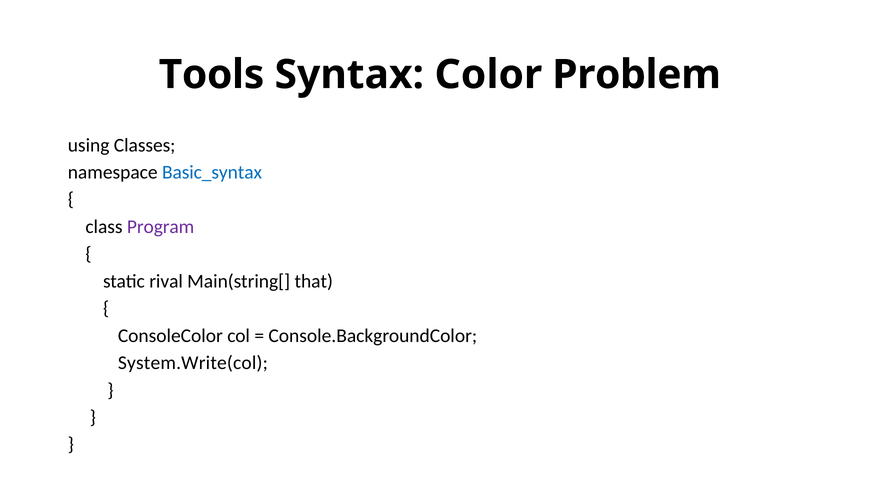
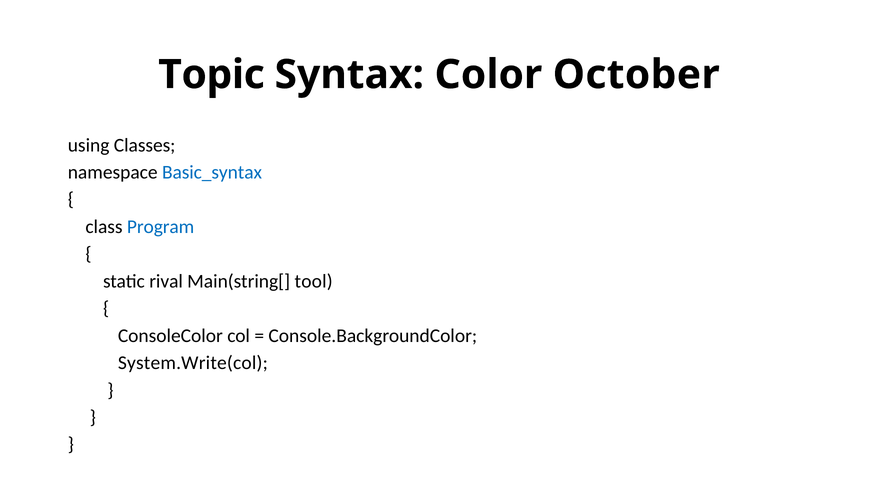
Tools: Tools -> Topic
Problem: Problem -> October
Program colour: purple -> blue
that: that -> tool
